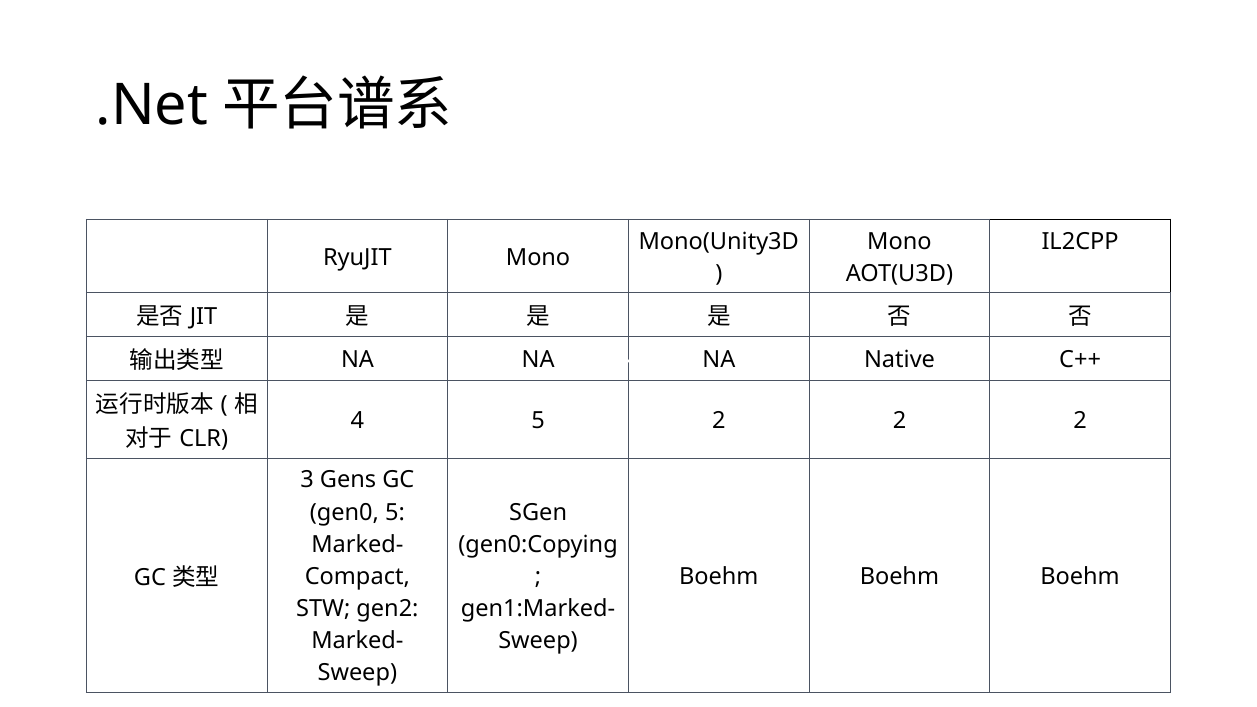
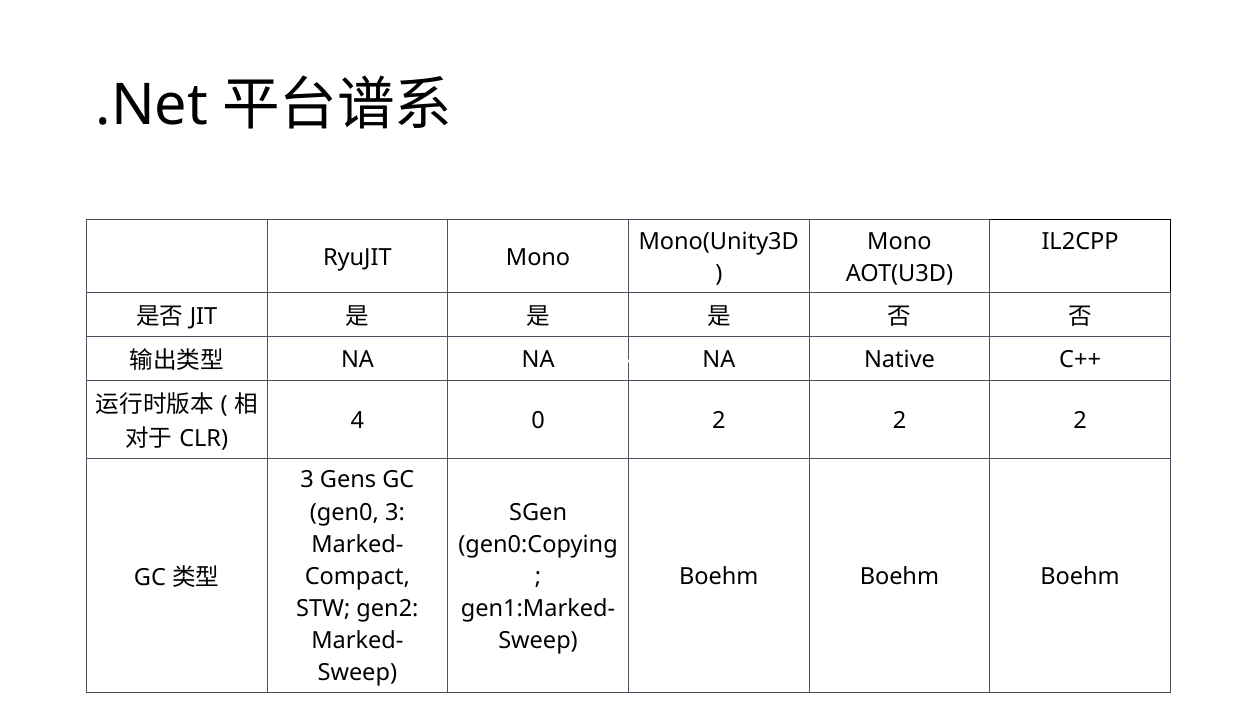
4 5: 5 -> 0
gen0 5: 5 -> 3
